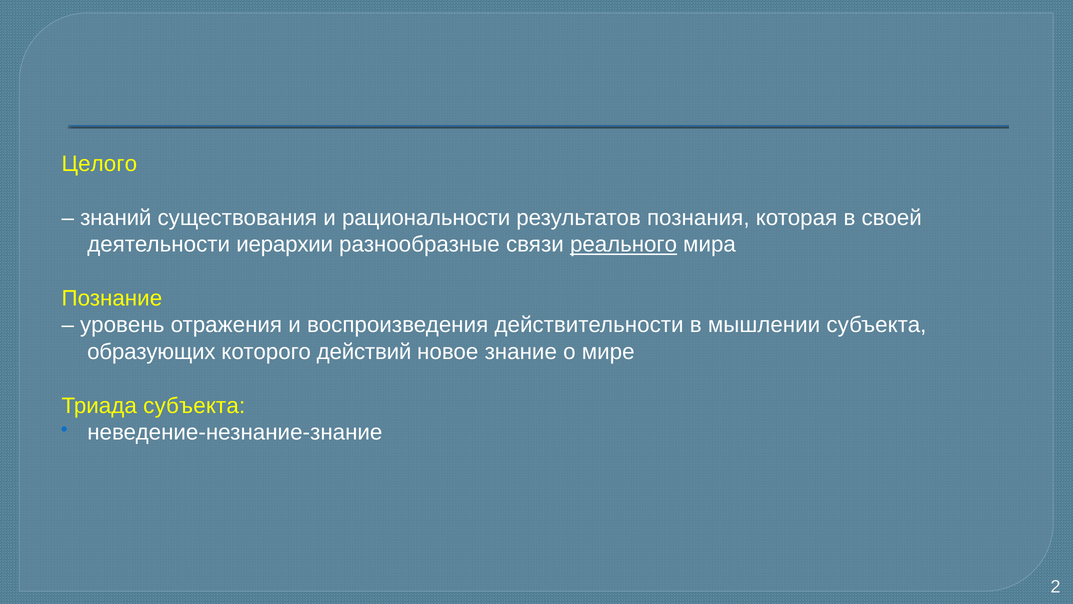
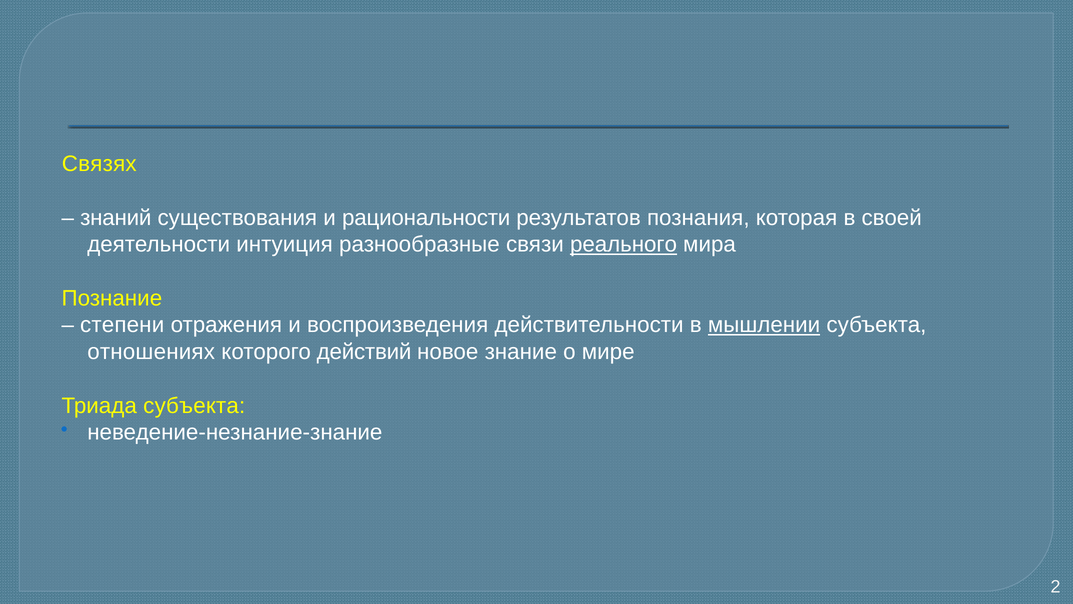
Целого: Целого -> Связях
иерархии: иерархии -> интуиция
уровень: уровень -> степени
мышлении underline: none -> present
образующих: образующих -> отношениях
